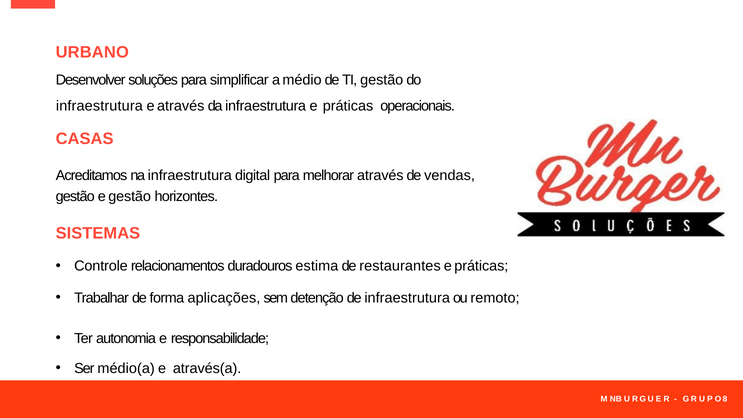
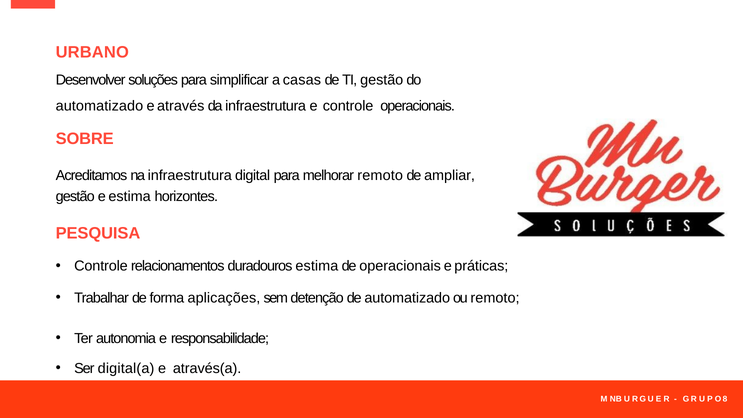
médio: médio -> casas
infraestrutura at (99, 106): infraestrutura -> automatizado
infraestrutura e práticas: práticas -> controle
CASAS: CASAS -> SOBRE
melhorar através: através -> remoto
vendas: vendas -> ampliar
e gestão: gestão -> estima
SISTEMAS: SISTEMAS -> PESQUISA
de restaurantes: restaurantes -> operacionais
de infraestrutura: infraestrutura -> automatizado
médio(a: médio(a -> digital(a
